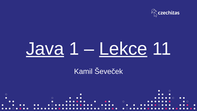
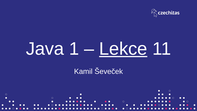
Java underline: present -> none
